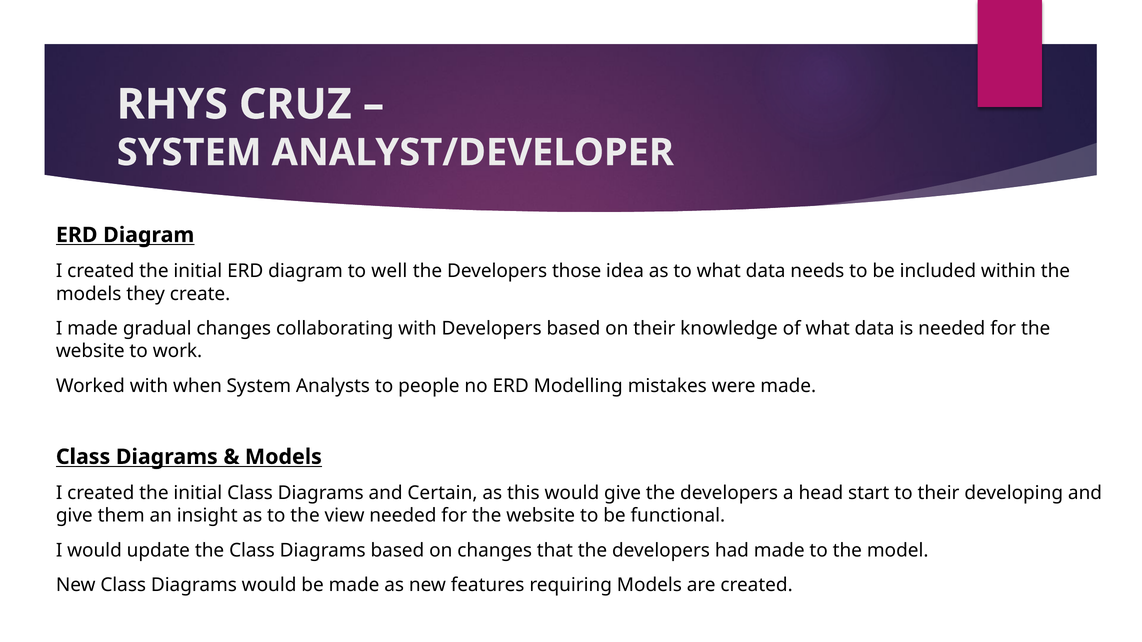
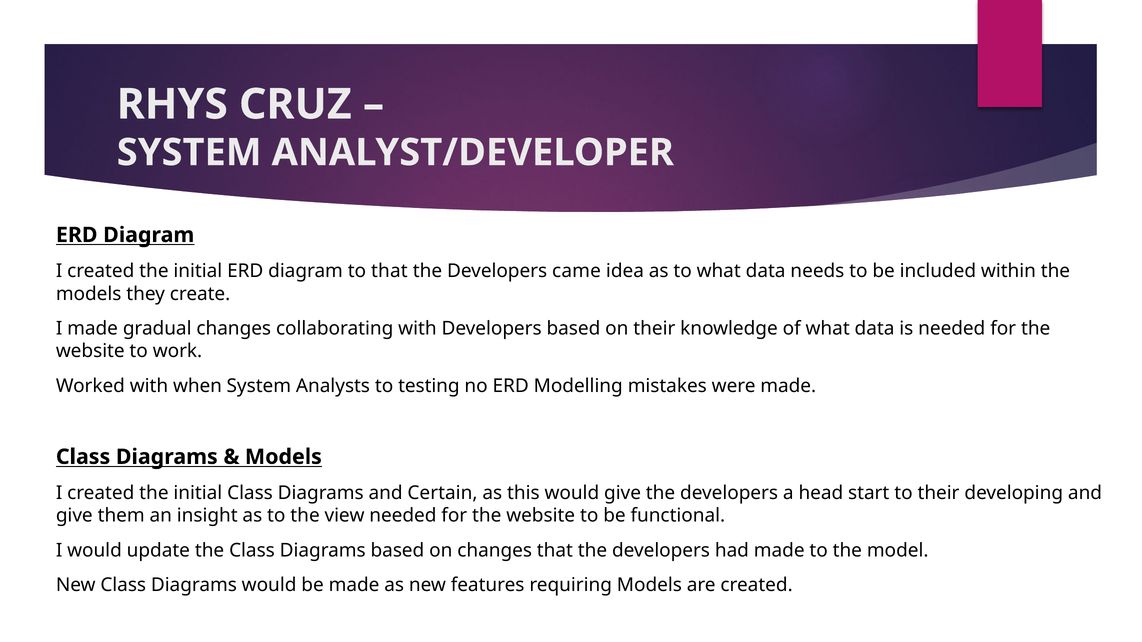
to well: well -> that
those: those -> came
people: people -> testing
